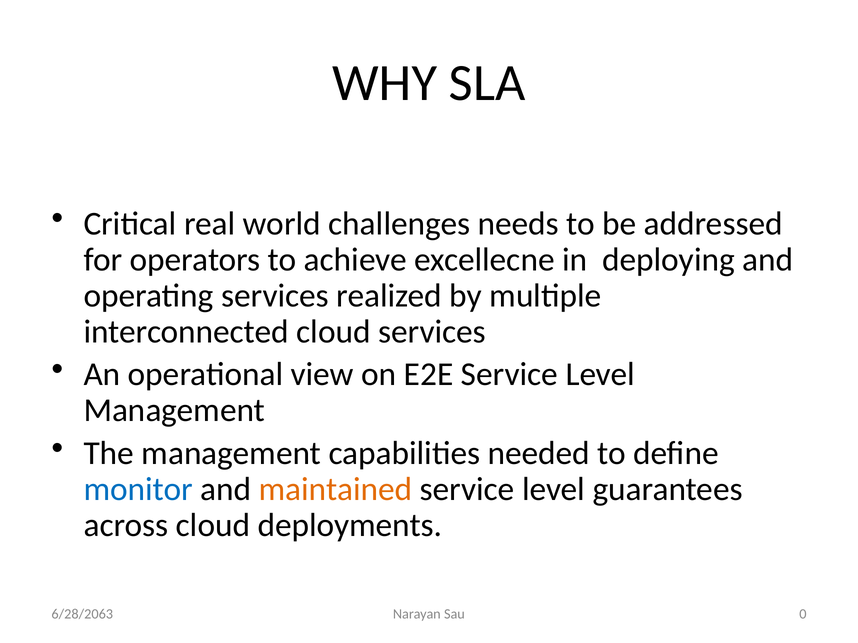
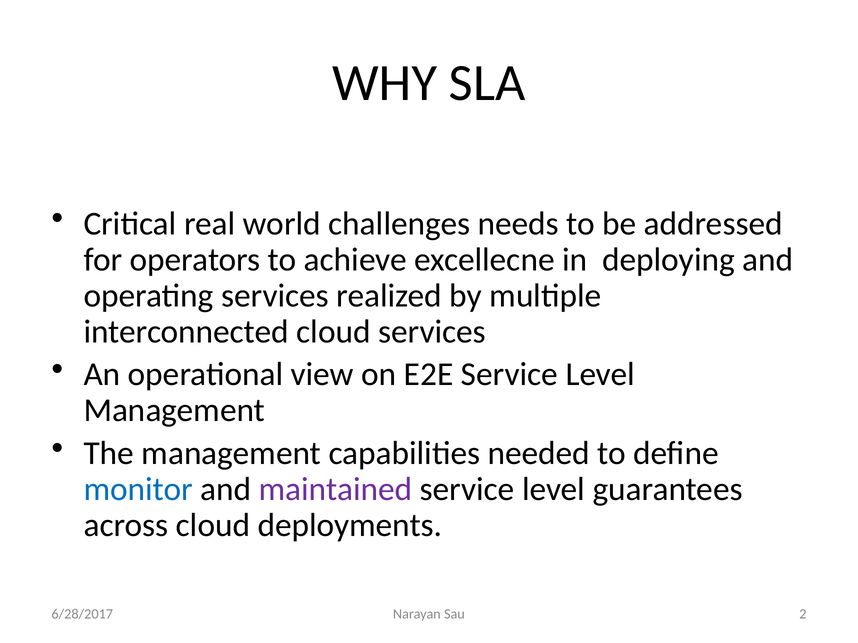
maintained colour: orange -> purple
0: 0 -> 2
6/28/2063: 6/28/2063 -> 6/28/2017
